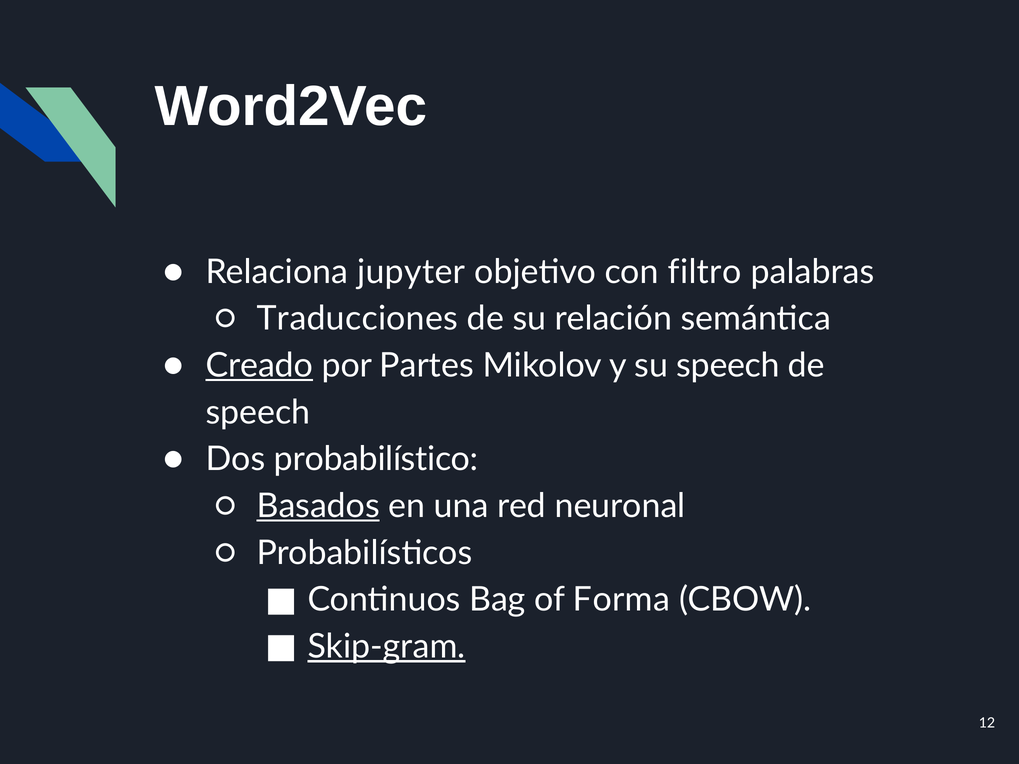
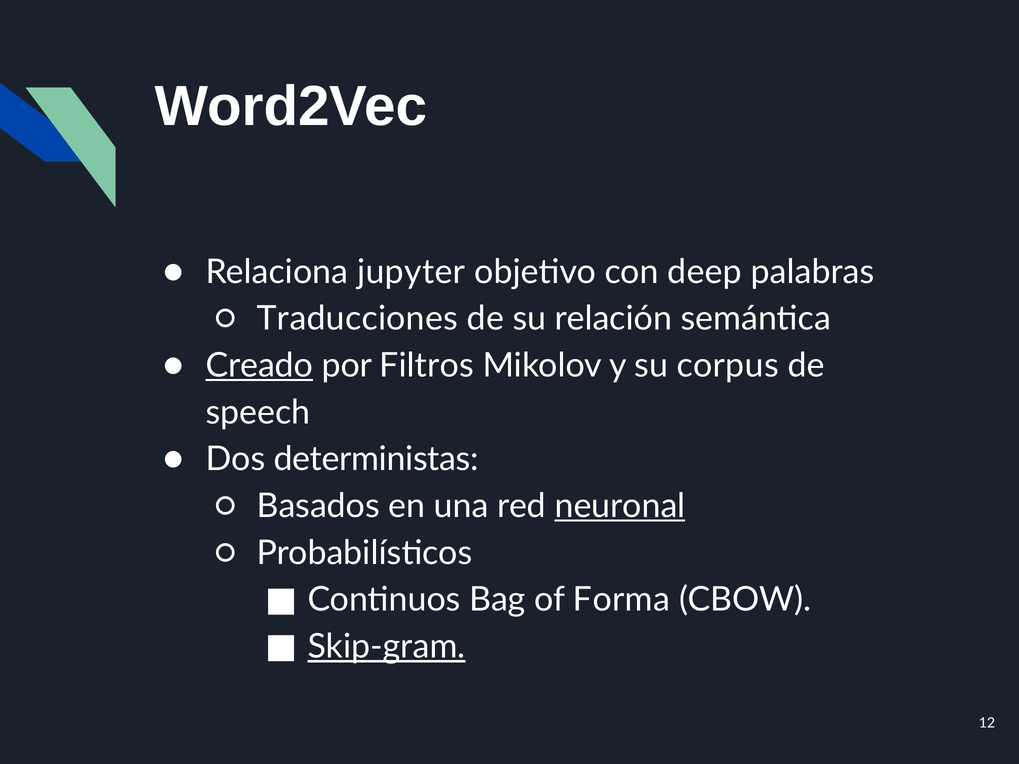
filtro: filtro -> deep
Partes: Partes -> Filtros
su speech: speech -> corpus
probabilístico: probabilístico -> deterministas
Basados underline: present -> none
neuronal underline: none -> present
